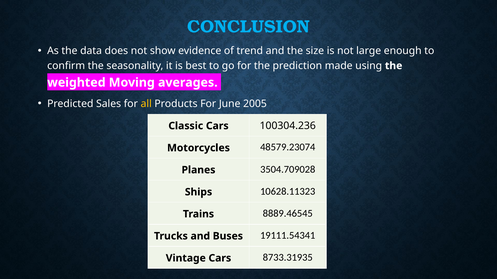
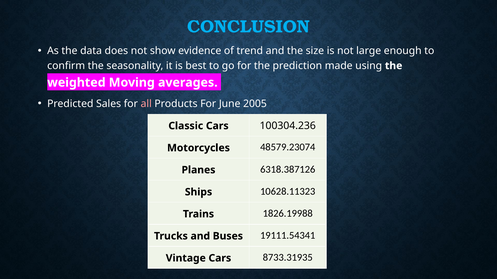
all colour: yellow -> pink
3504.709028​: 3504.709028​ -> 6318.387126​
8889.46545​: 8889.46545​ -> 1826.19988​
